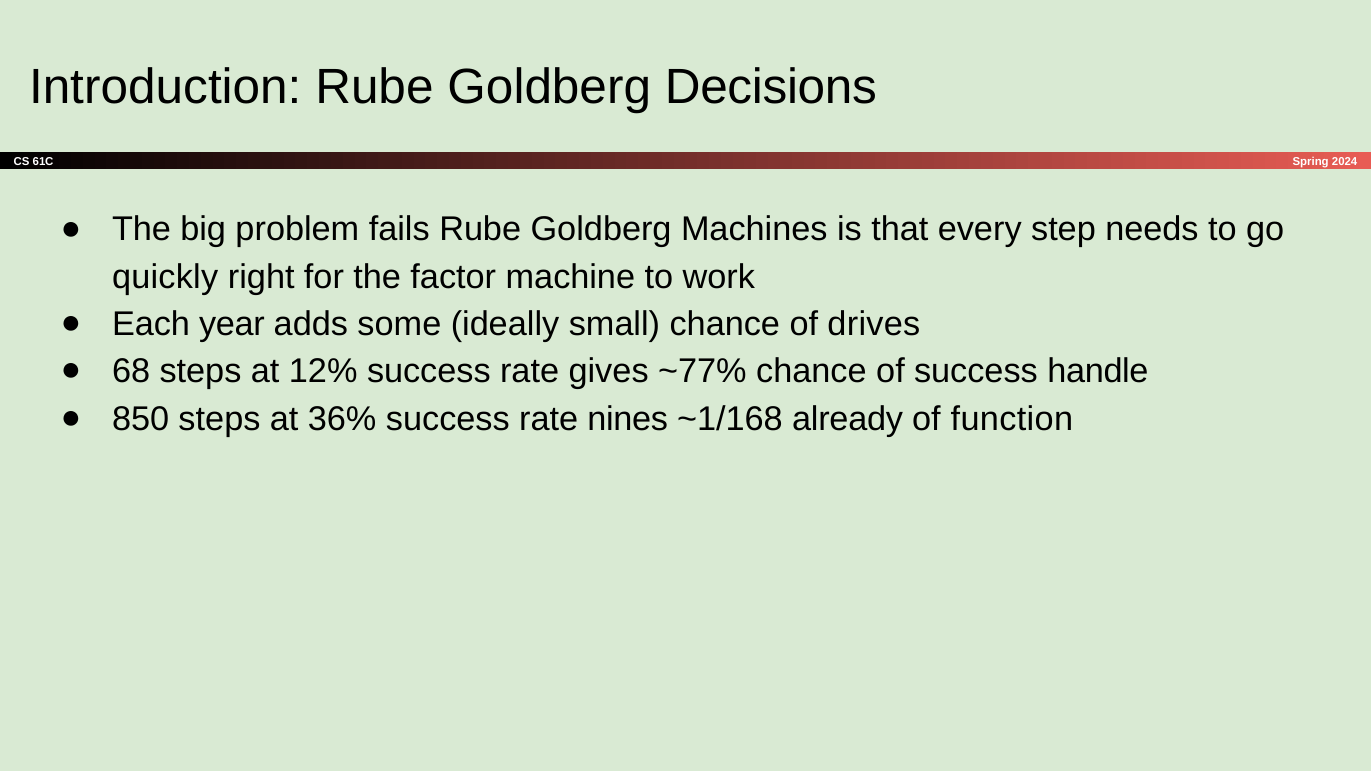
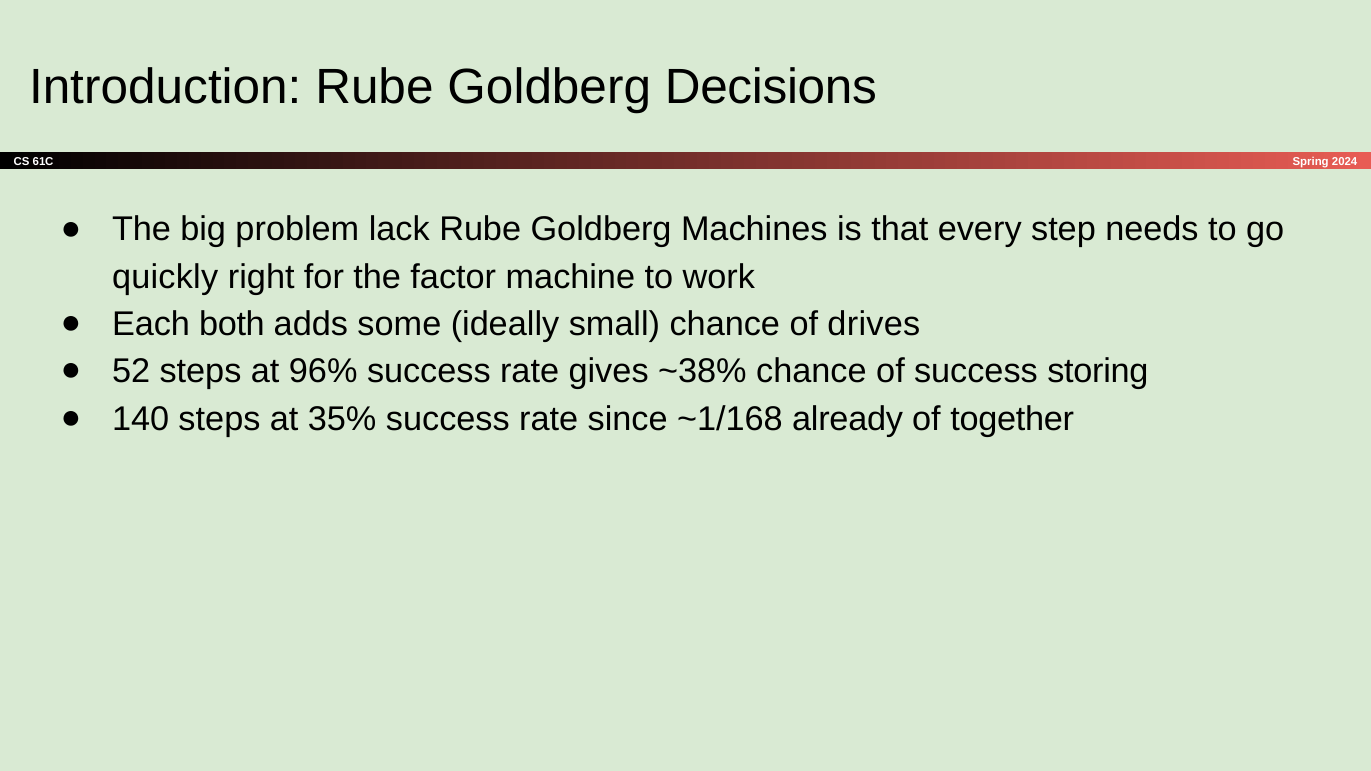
fails: fails -> lack
year: year -> both
68: 68 -> 52
12%: 12% -> 96%
~77%: ~77% -> ~38%
handle: handle -> storing
850: 850 -> 140
36%: 36% -> 35%
nines: nines -> since
function: function -> together
